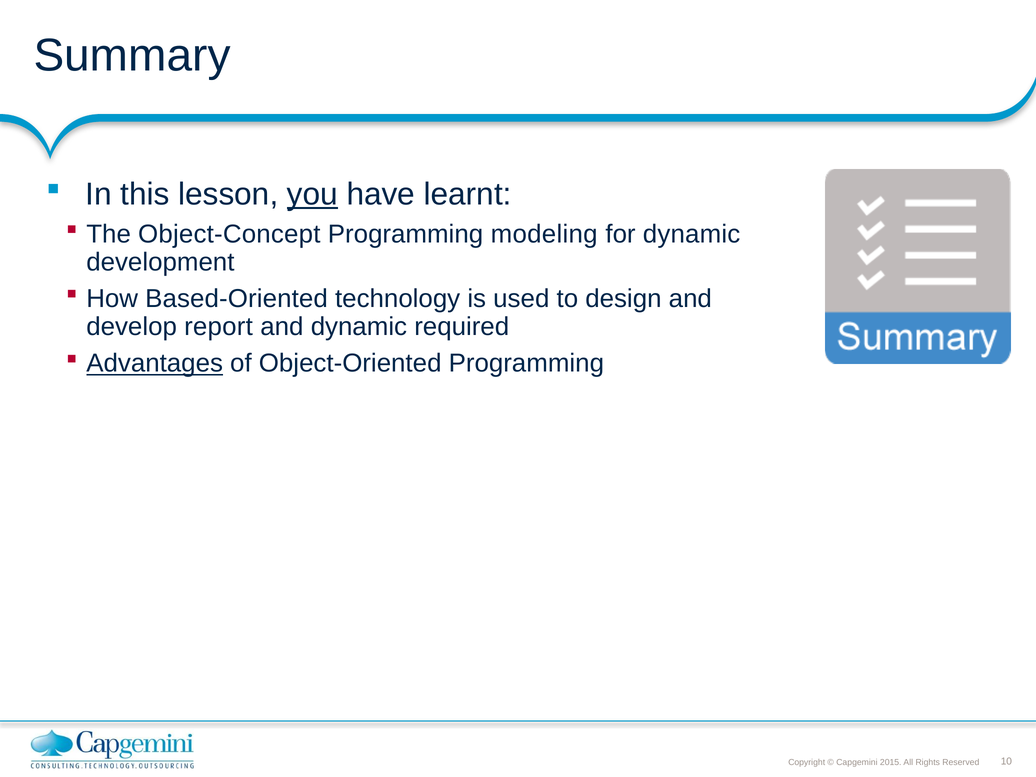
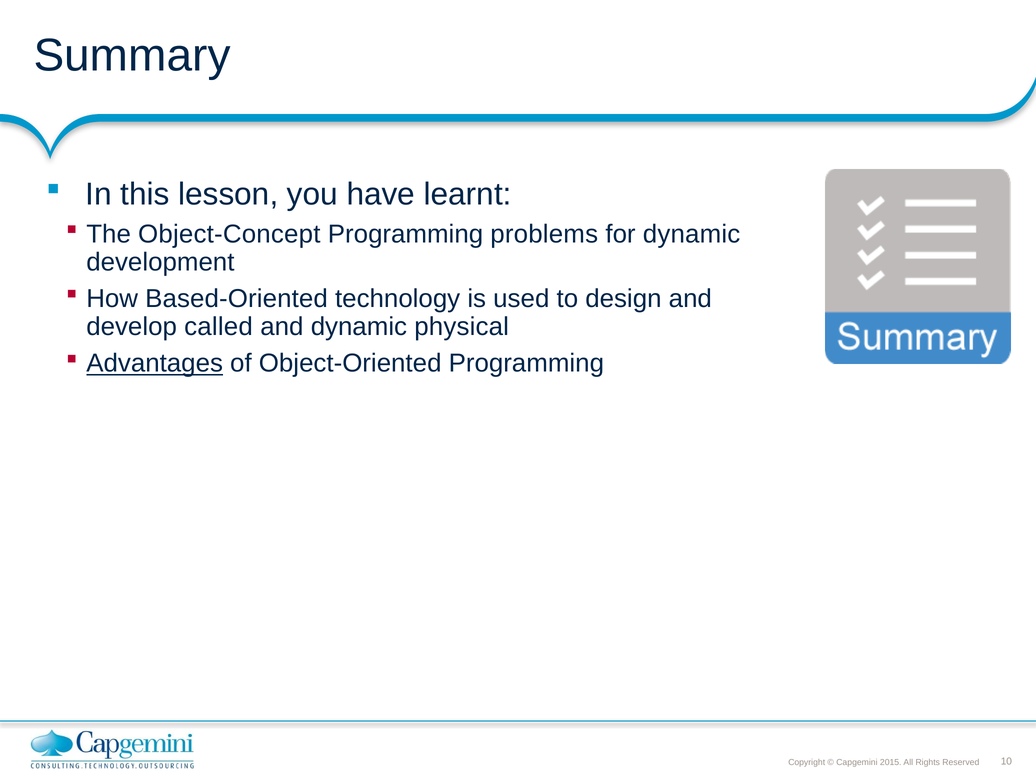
you underline: present -> none
modeling: modeling -> problems
report: report -> called
required: required -> physical
